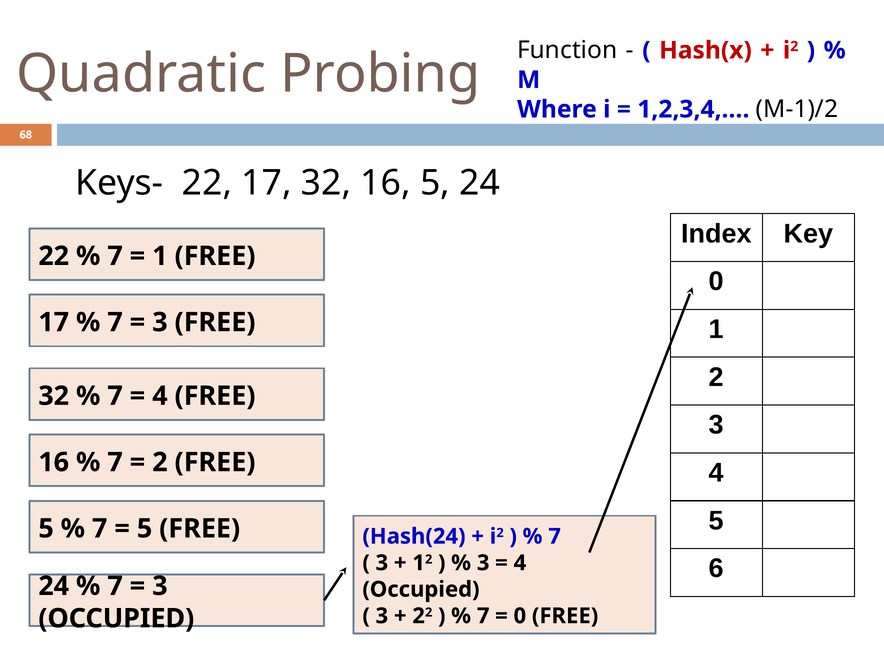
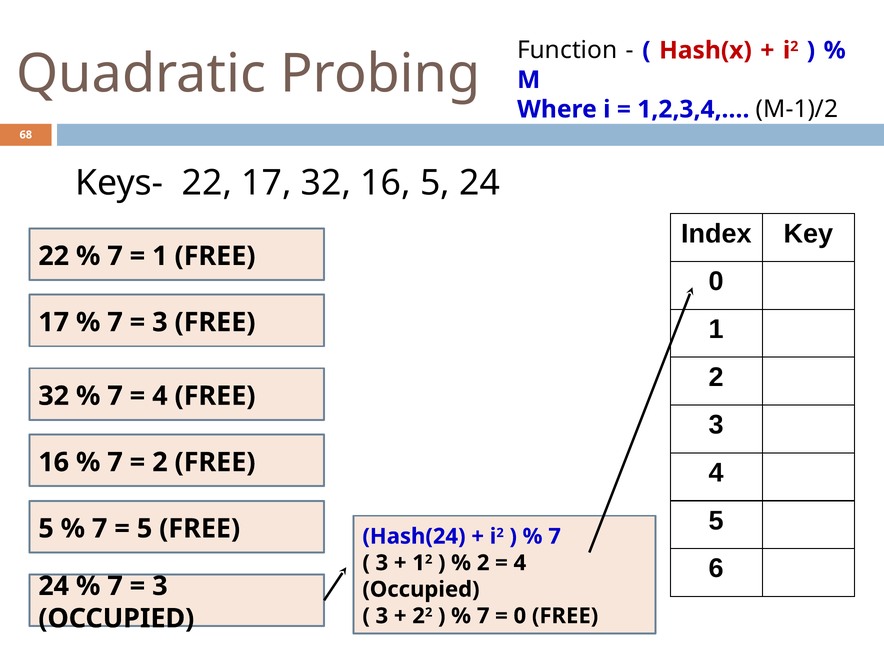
3 at (483, 563): 3 -> 2
